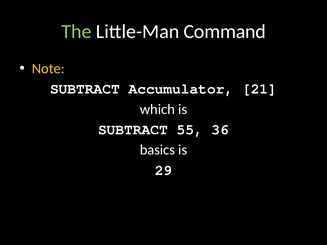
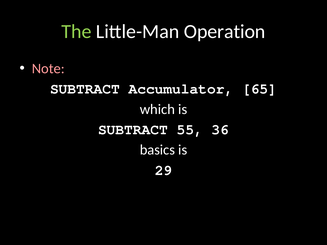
Command: Command -> Operation
Note colour: yellow -> pink
21: 21 -> 65
